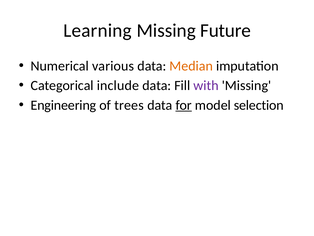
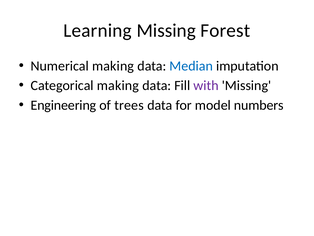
Future: Future -> Forest
Numerical various: various -> making
Median colour: orange -> blue
Categorical include: include -> making
for underline: present -> none
selection: selection -> numbers
